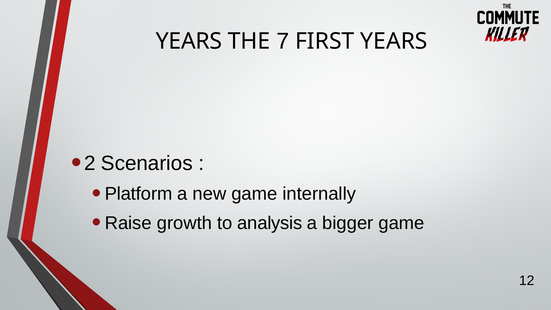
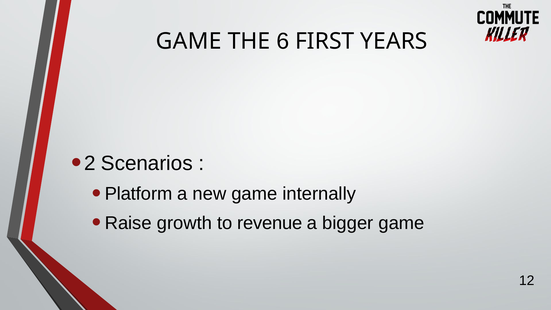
YEARS at (189, 41): YEARS -> GAME
7: 7 -> 6
analysis: analysis -> revenue
